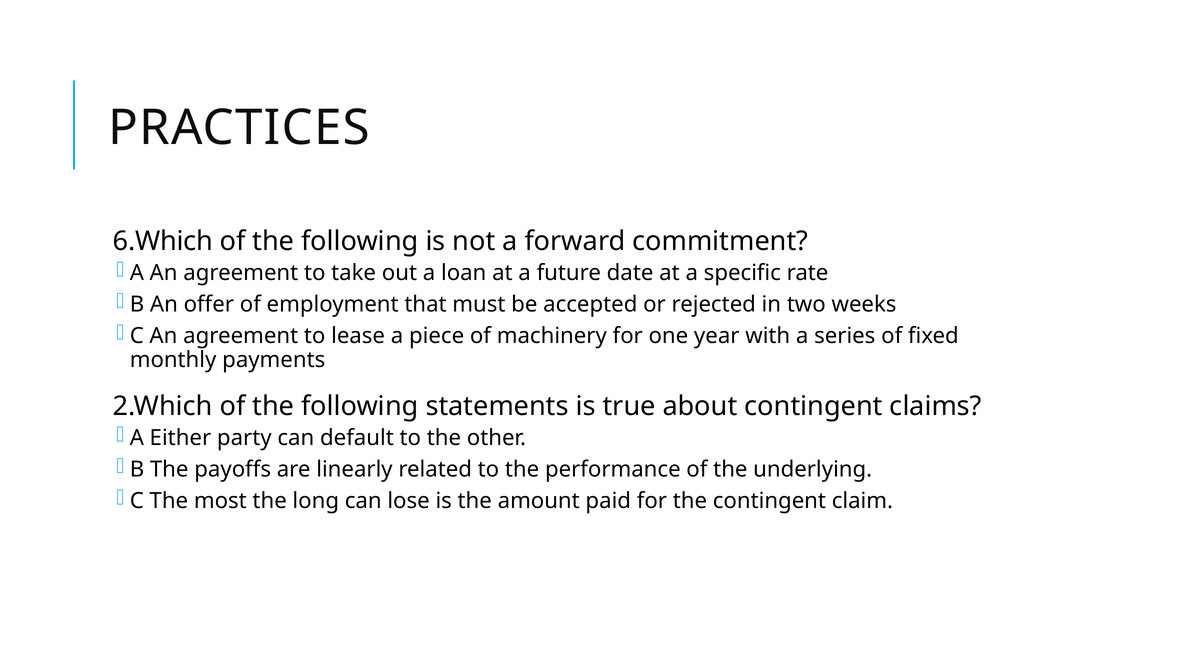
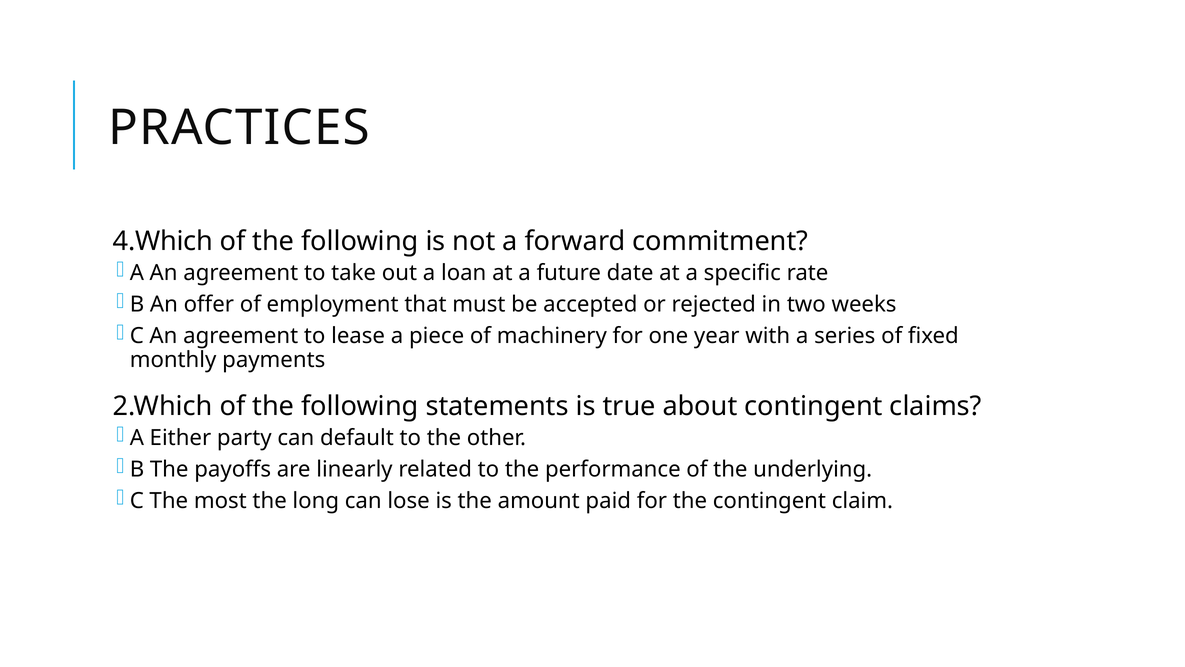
6.Which: 6.Which -> 4.Which
